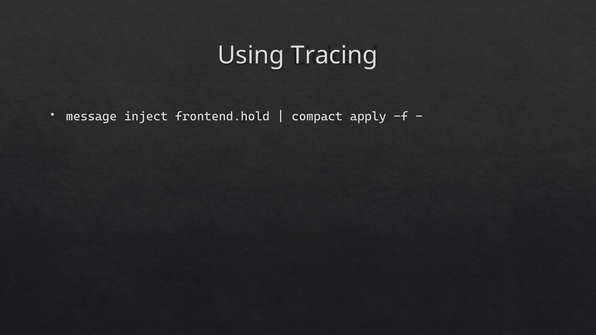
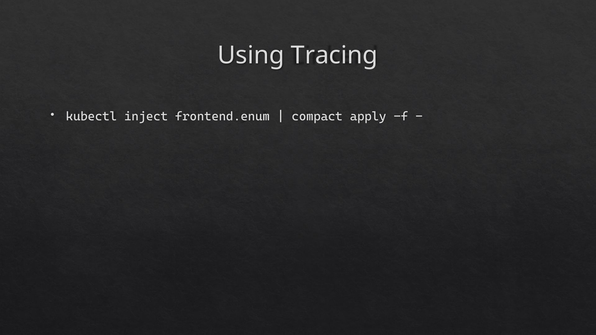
message: message -> kubectl
frontend.hold: frontend.hold -> frontend.enum
